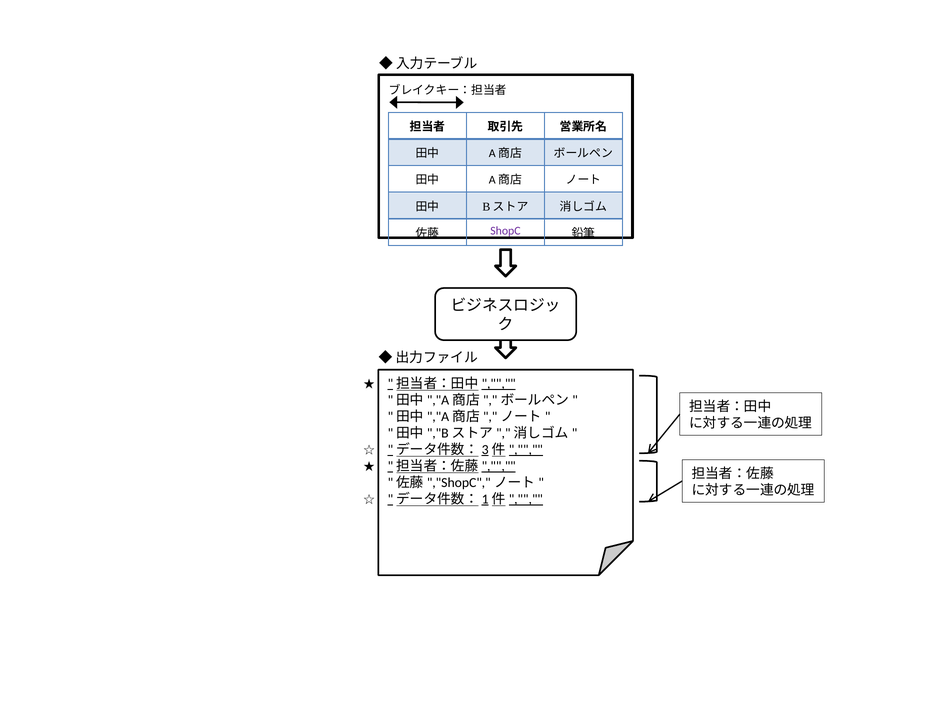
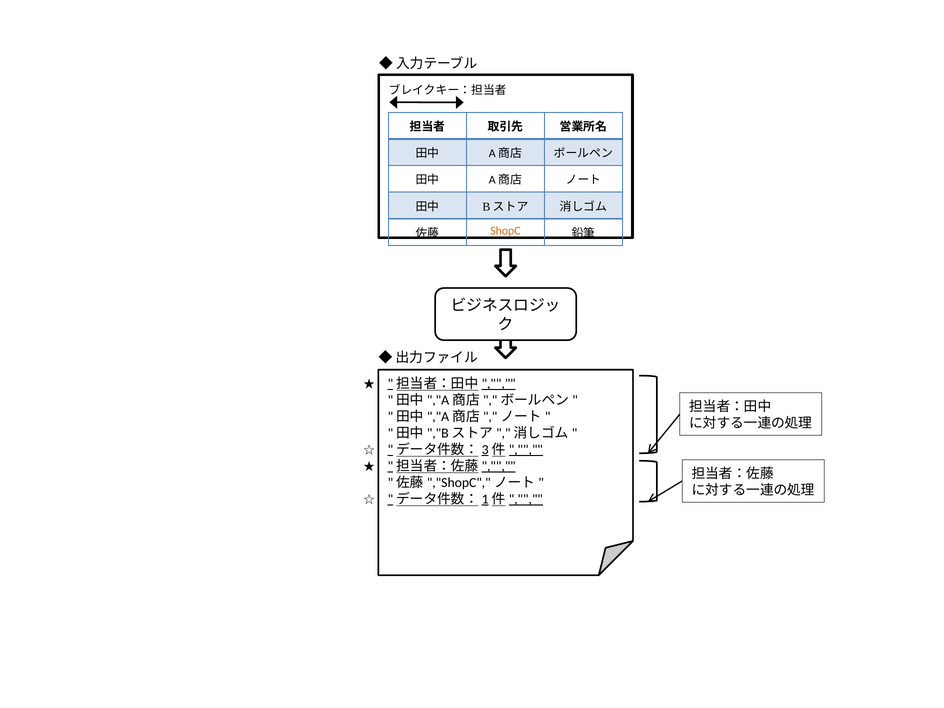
ShopC colour: purple -> orange
